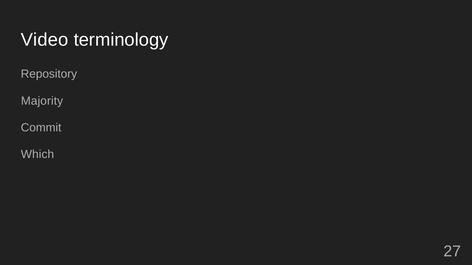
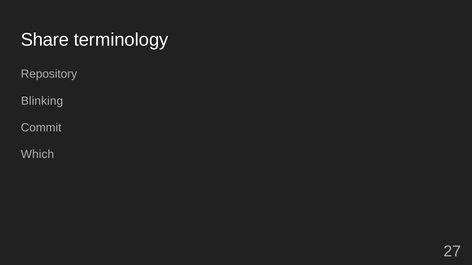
Video: Video -> Share
Majority: Majority -> Blinking
